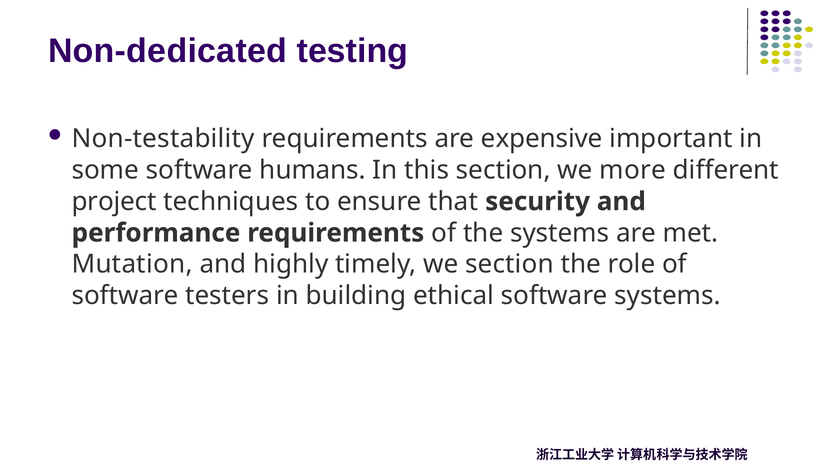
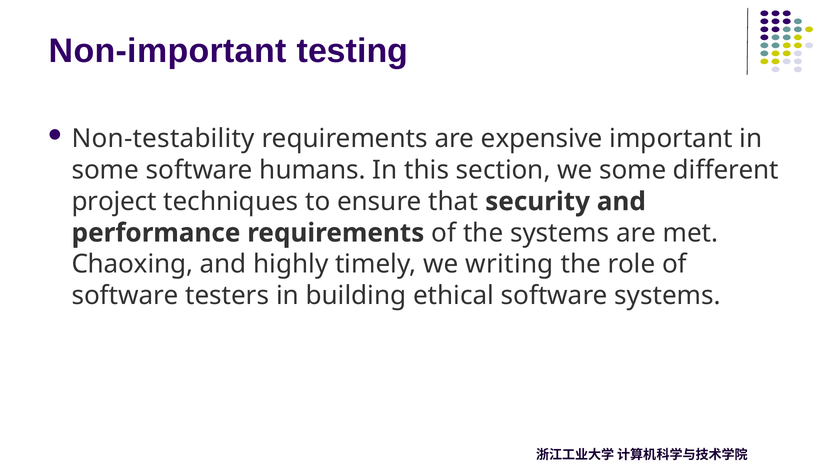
Non-dedicated: Non-dedicated -> Non-important
we more: more -> some
Mutation: Mutation -> Chaoxing
we section: section -> writing
